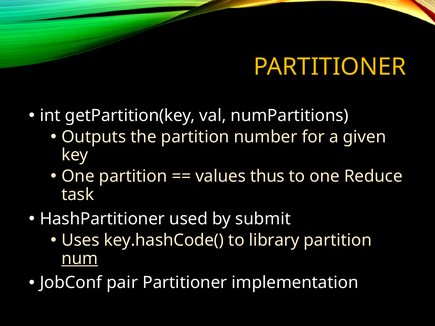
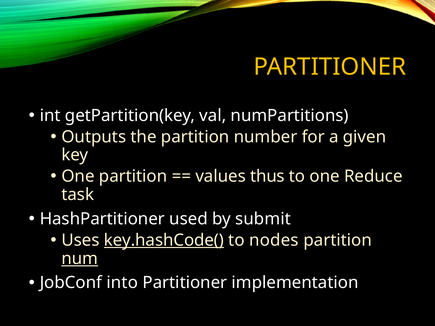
key.hashCode( underline: none -> present
library: library -> nodes
pair: pair -> into
